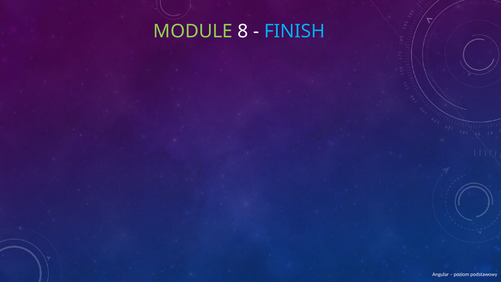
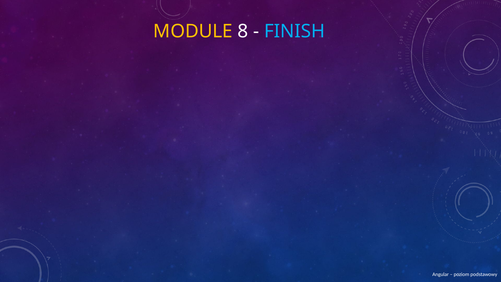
MODULE colour: light green -> yellow
